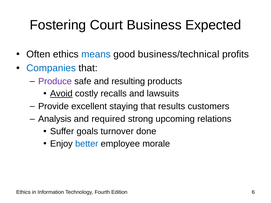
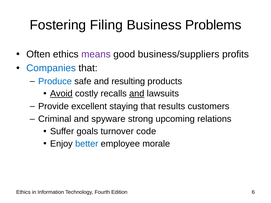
Court: Court -> Filing
Expected: Expected -> Problems
means colour: blue -> purple
business/technical: business/technical -> business/suppliers
Produce colour: purple -> blue
and at (137, 94) underline: none -> present
Analysis: Analysis -> Criminal
required: required -> spyware
done: done -> code
